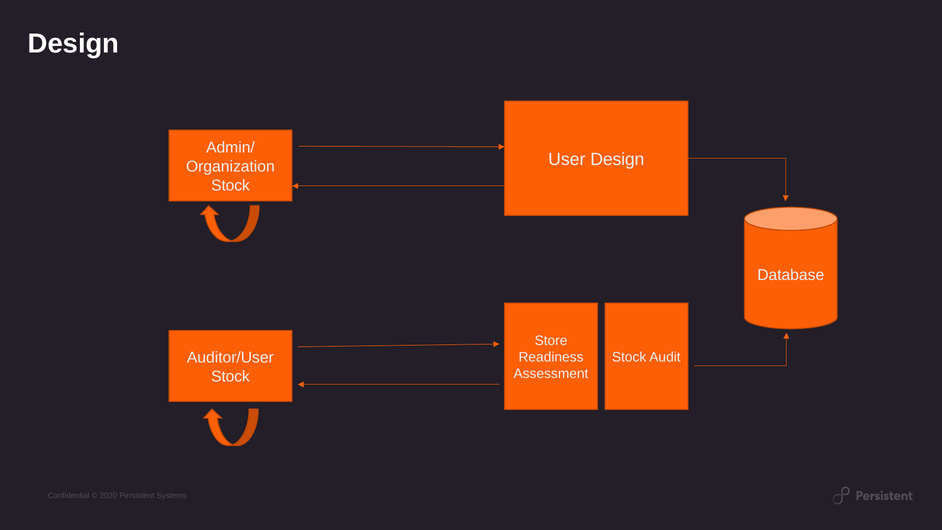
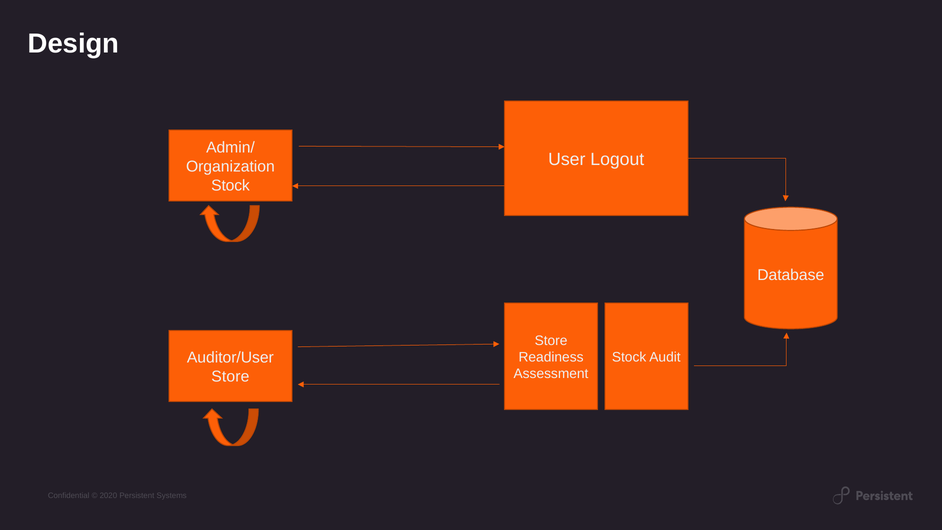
User Design: Design -> Logout
Stock at (231, 376): Stock -> Store
